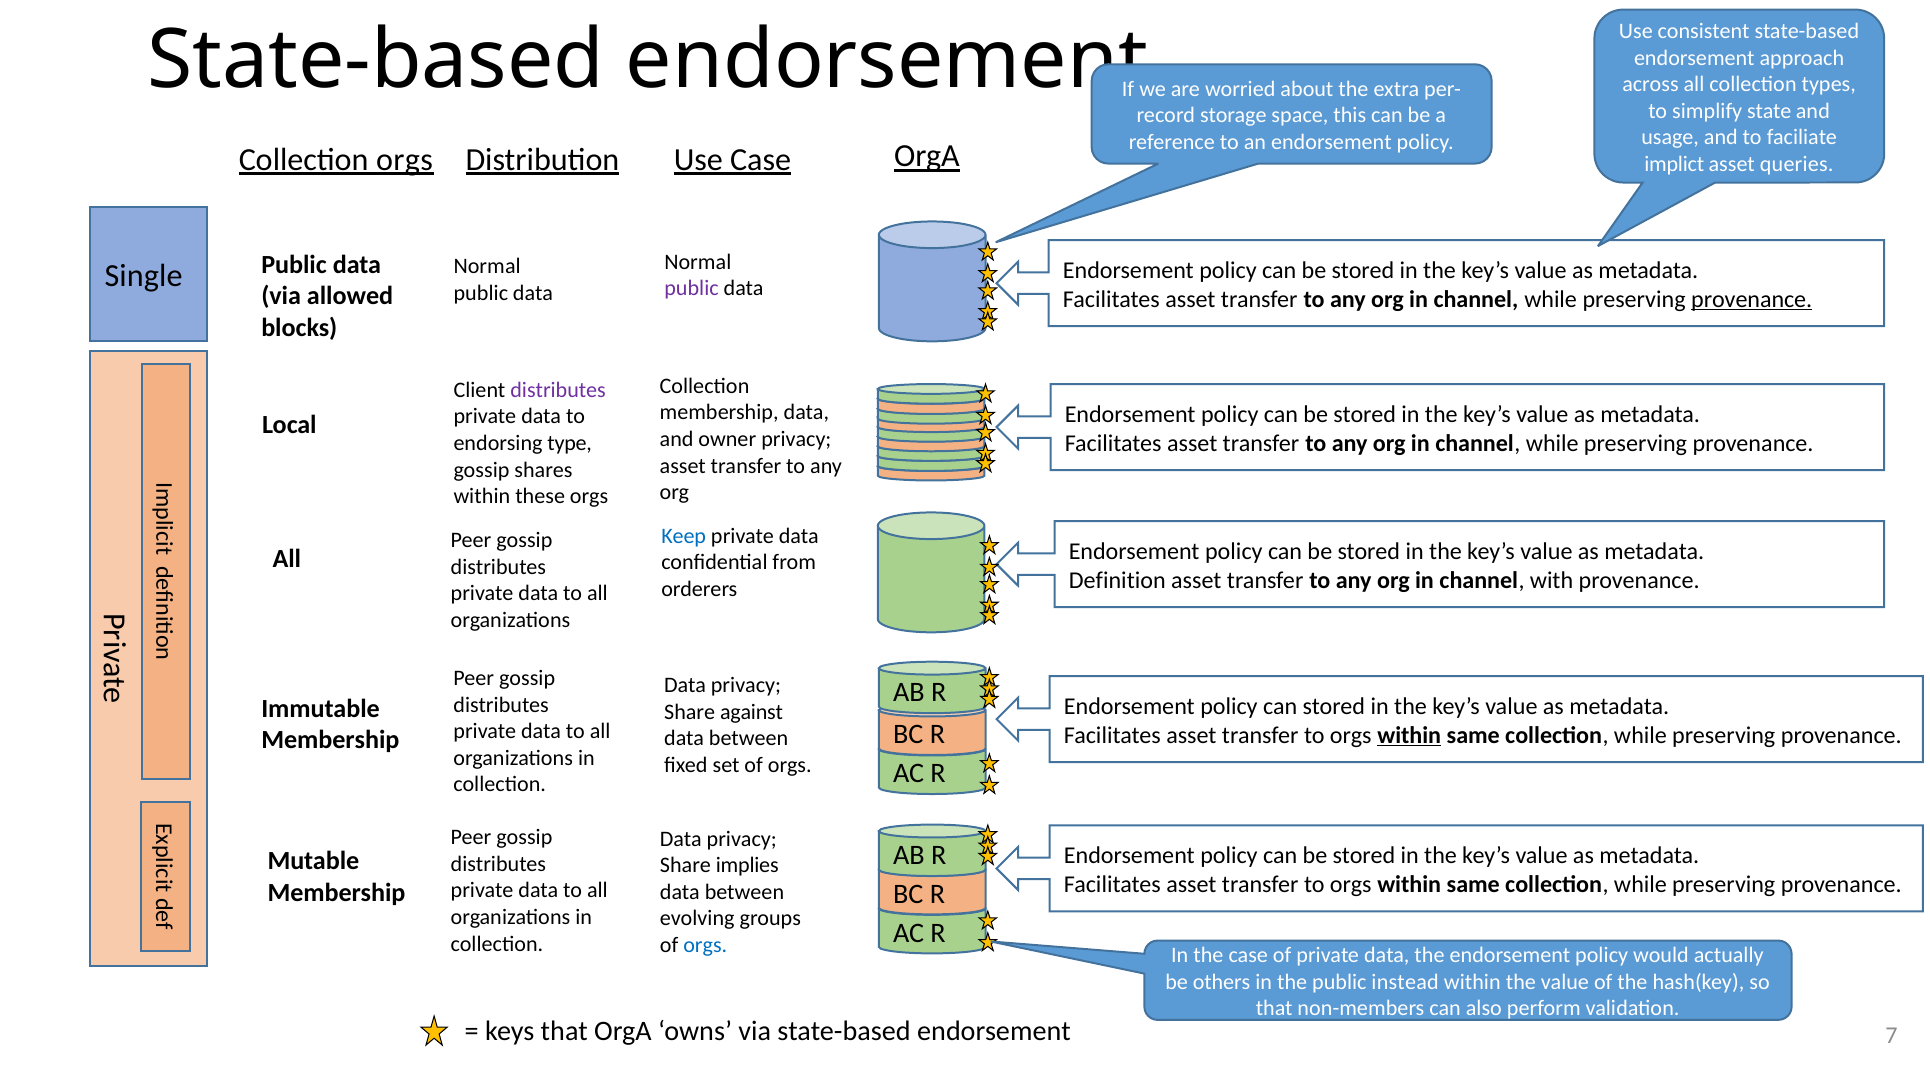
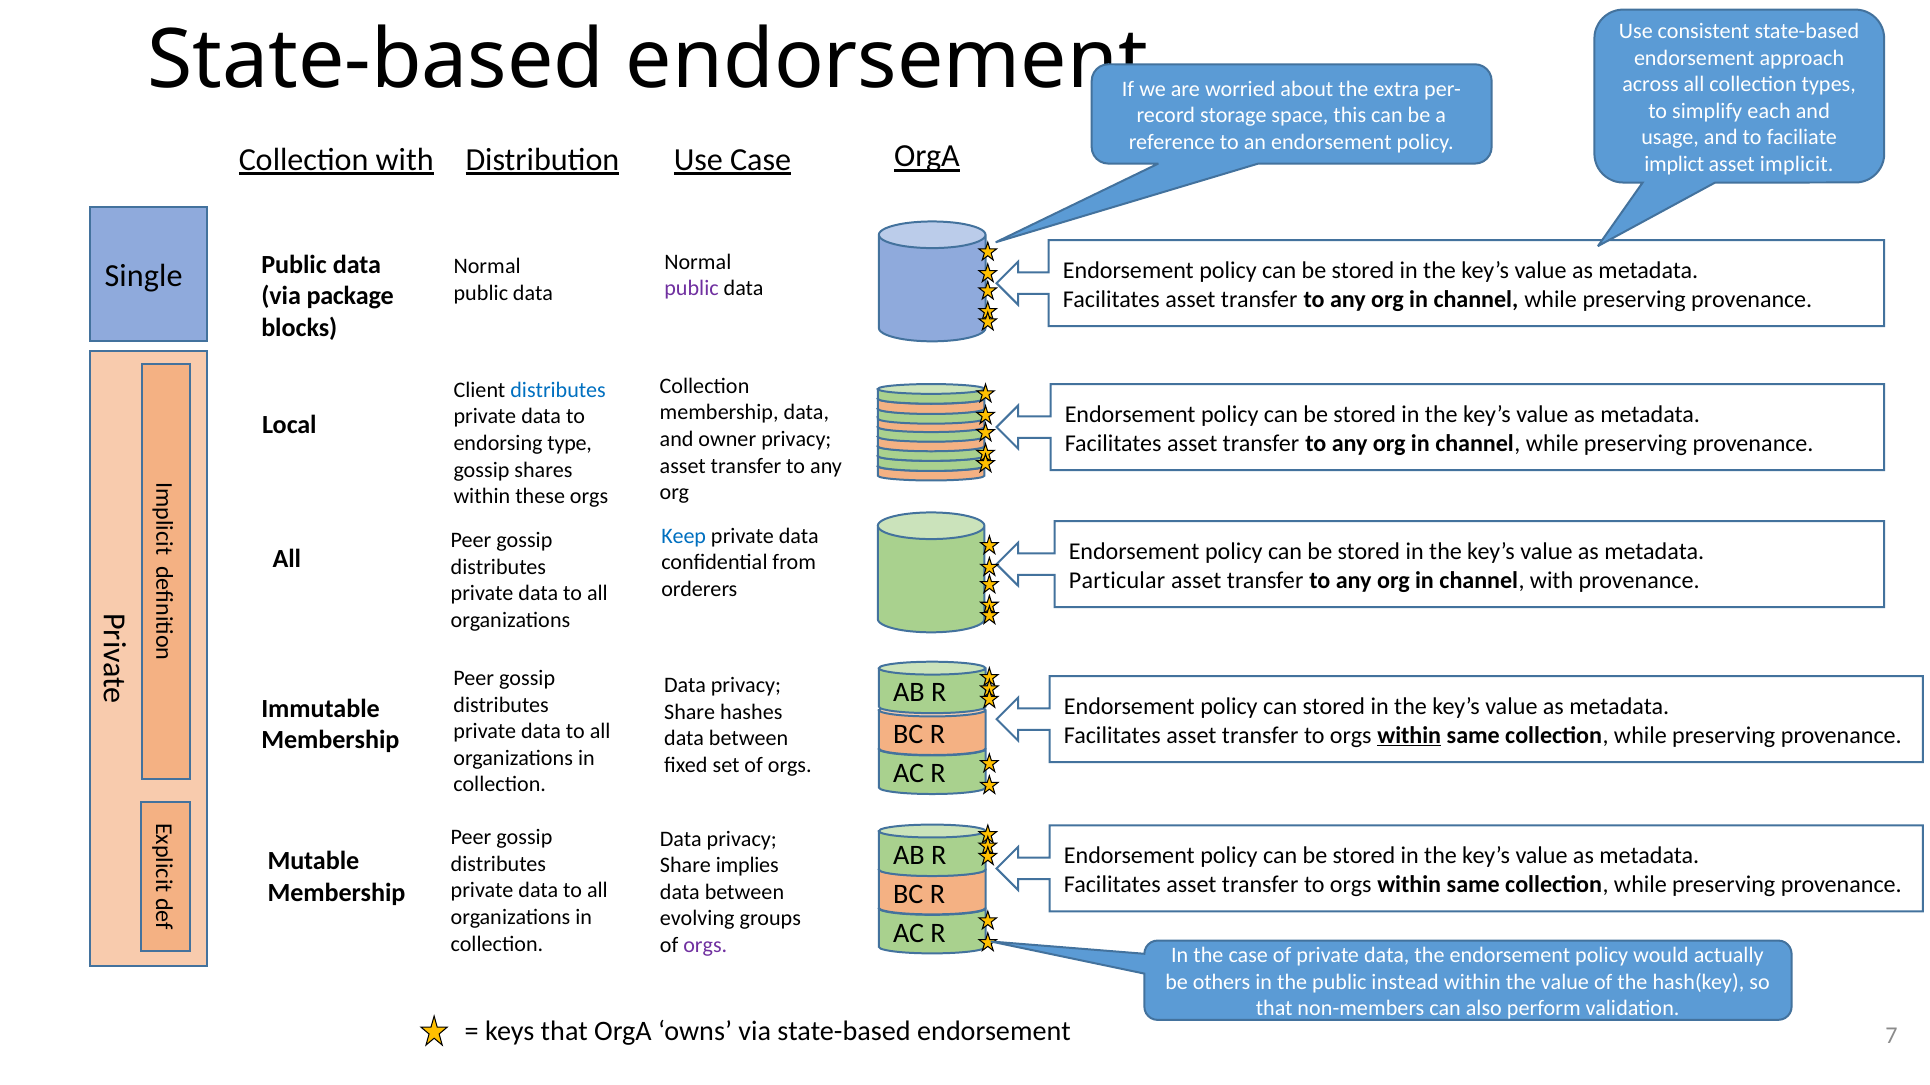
state: state -> each
Collection orgs: orgs -> with
queries: queries -> implicit
allowed: allowed -> package
provenance at (1752, 300) underline: present -> none
distributes at (558, 390) colour: purple -> blue
Definition: Definition -> Particular
against: against -> hashes
orgs at (705, 945) colour: blue -> purple
